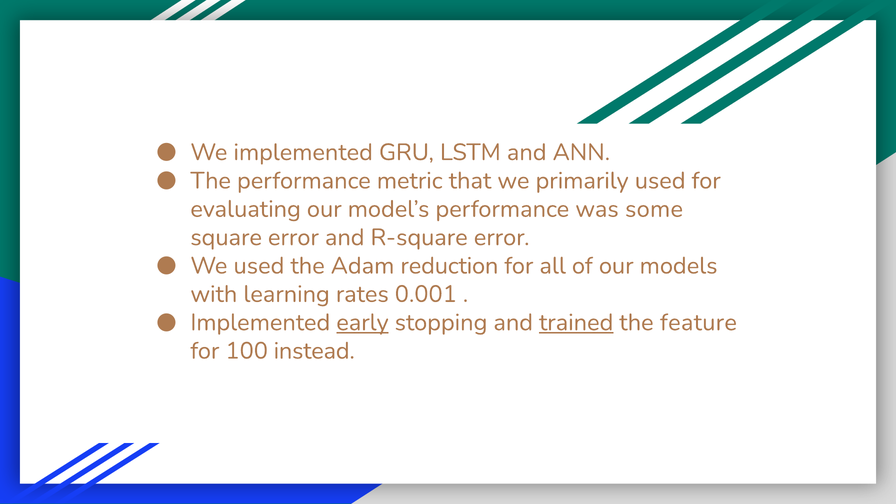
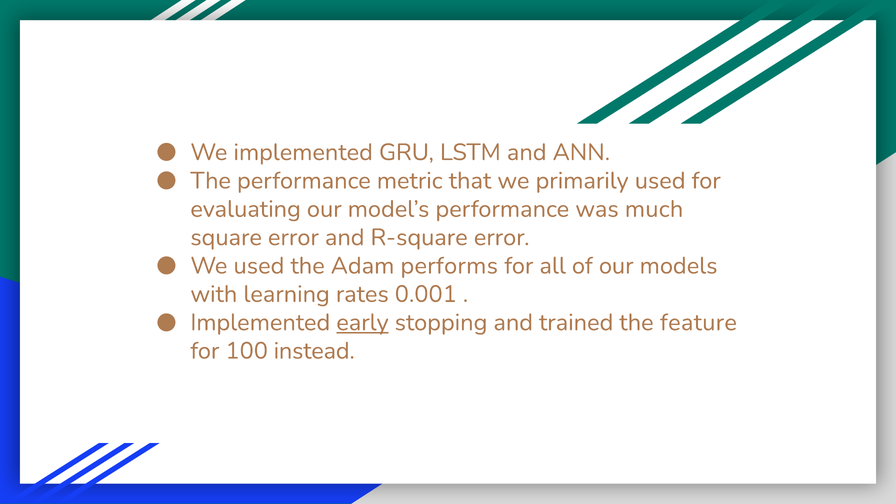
some: some -> much
reduction: reduction -> performs
trained underline: present -> none
